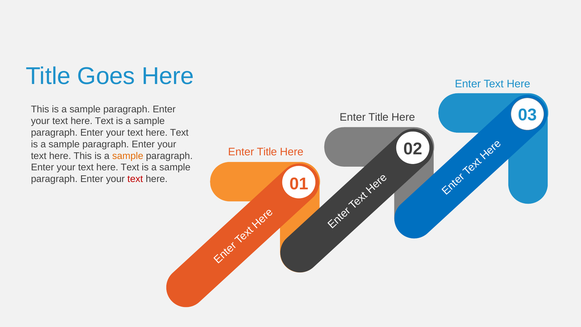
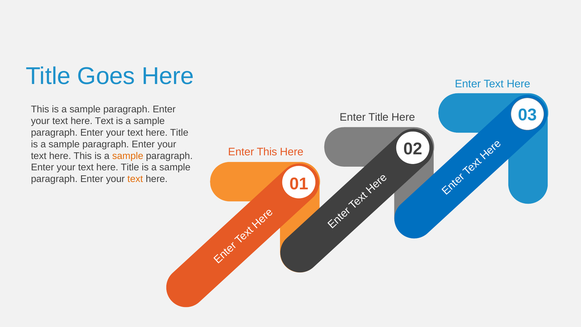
Text at (179, 133): Text -> Title
Title at (267, 152): Title -> This
Text at (130, 167): Text -> Title
text at (135, 179) colour: red -> orange
